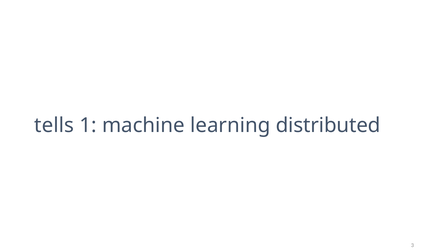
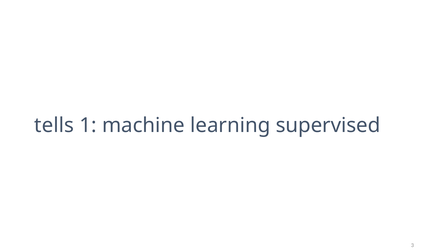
distributed: distributed -> supervised
